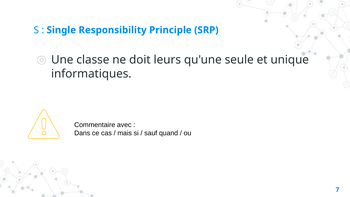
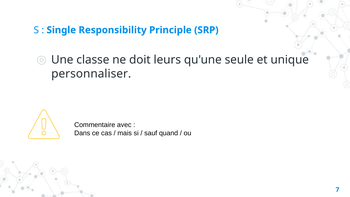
informatiques: informatiques -> personnaliser
